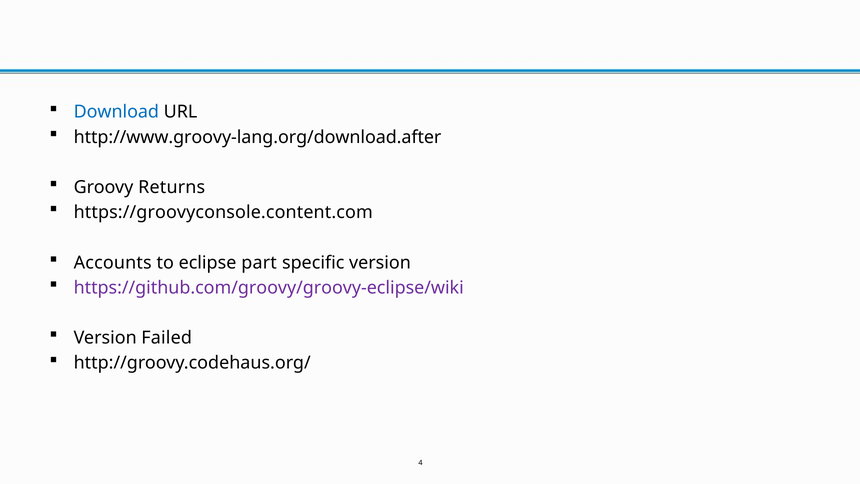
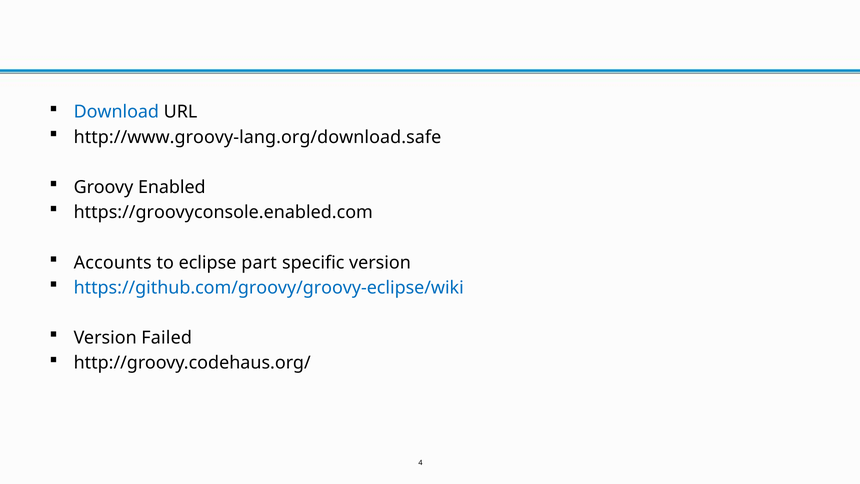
http://www.groovy-lang.org/download.after: http://www.groovy-lang.org/download.after -> http://www.groovy-lang.org/download.safe
Returns: Returns -> Enabled
https://groovyconsole.content.com: https://groovyconsole.content.com -> https://groovyconsole.enabled.com
https://github.com/groovy/groovy-eclipse/wiki colour: purple -> blue
